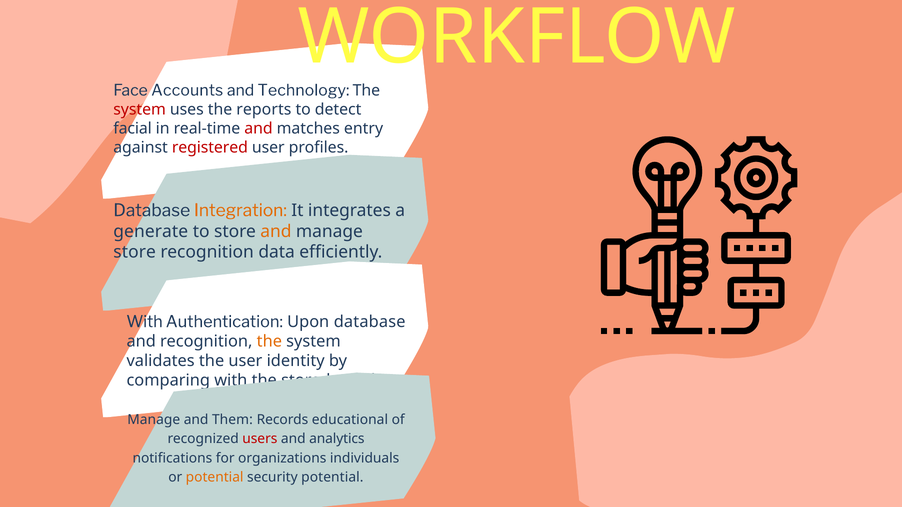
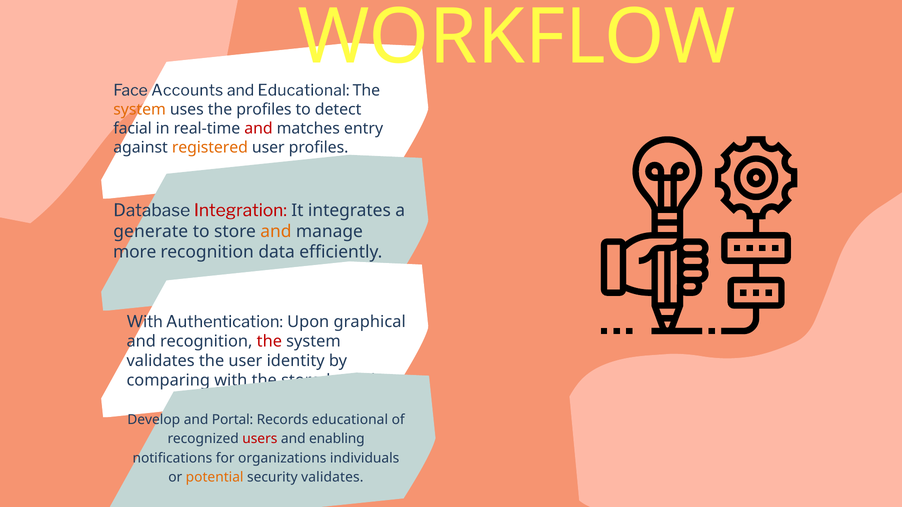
and Technology: Technology -> Educational
system at (140, 109) colour: red -> orange
the reports: reports -> profiles
registered colour: red -> orange
Integration colour: orange -> red
store at (135, 252): store -> more
Upon database: database -> graphical
the at (269, 342) colour: orange -> red
Manage at (154, 420): Manage -> Develop
Them: Them -> Portal
analytics: analytics -> enabling
security potential: potential -> validates
